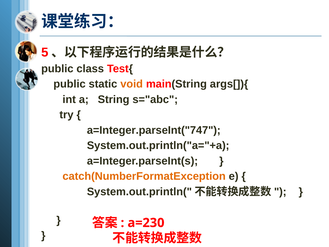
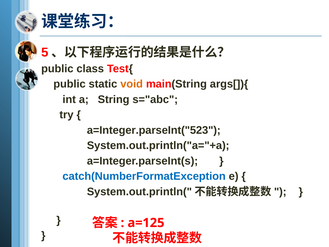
a=Integer.parseInt("747: a=Integer.parseInt("747 -> a=Integer.parseInt("523
catch(NumberFormatException colour: orange -> blue
a=230: a=230 -> a=125
